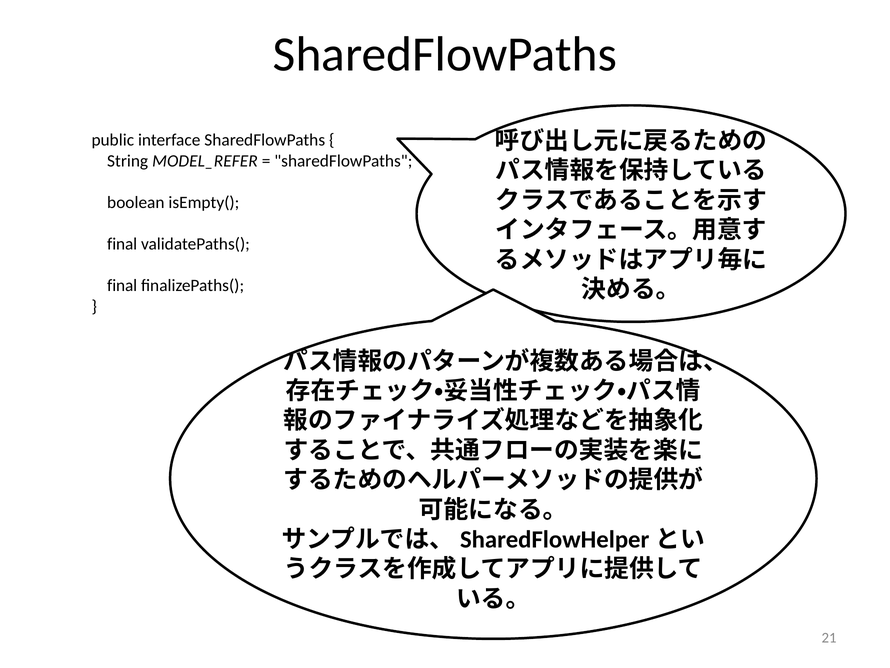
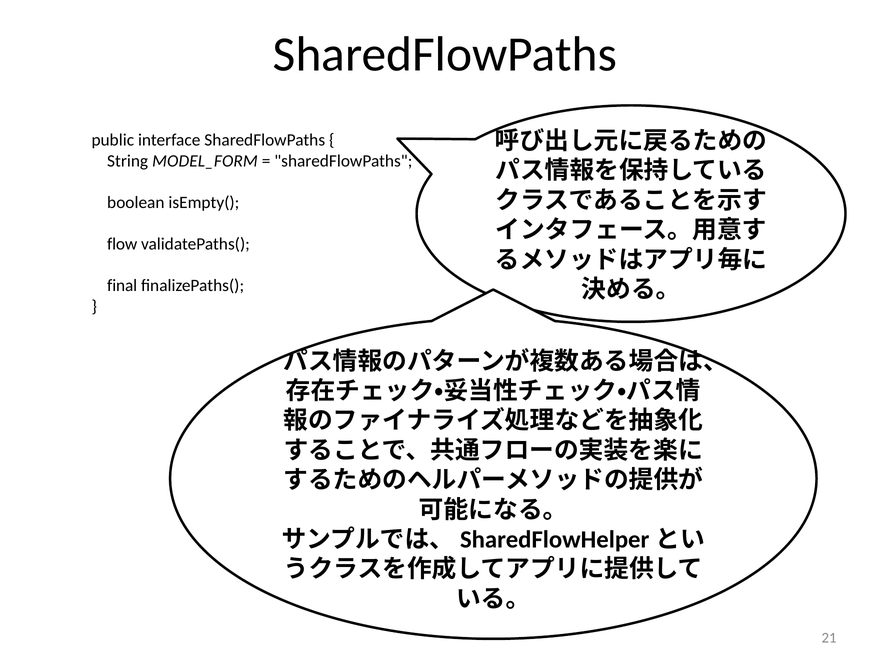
MODEL_REFER: MODEL_REFER -> MODEL_FORM
final at (122, 244): final -> flow
